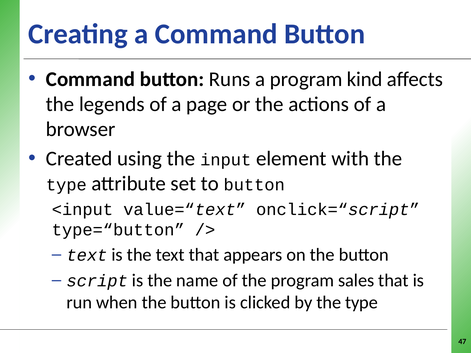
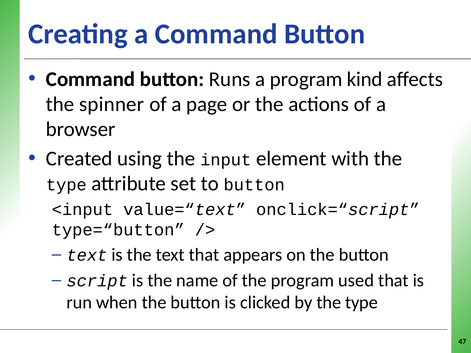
legends: legends -> spinner
sales: sales -> used
